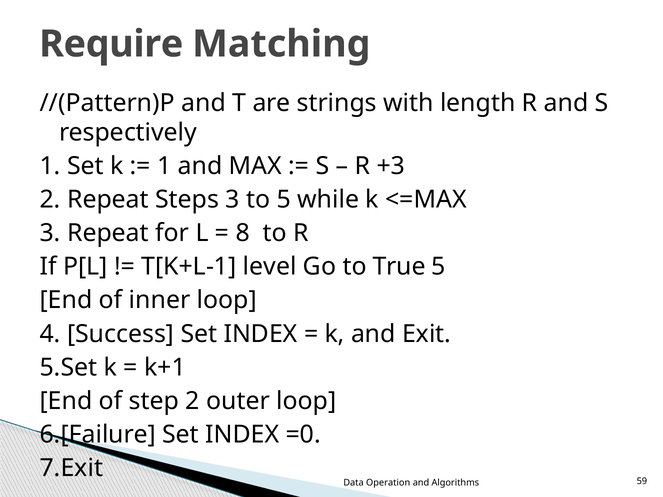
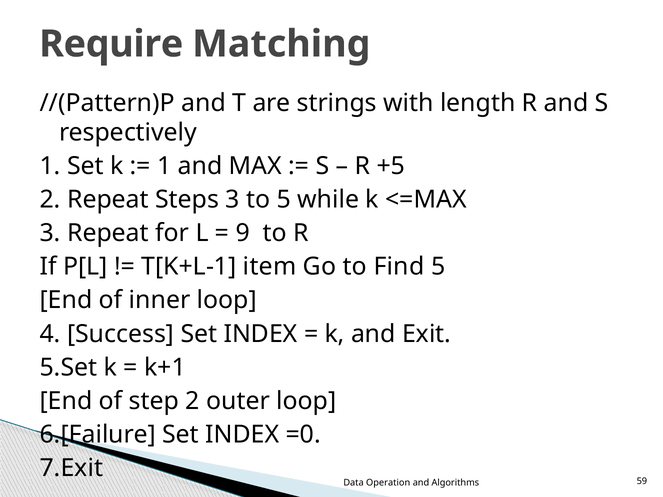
+3: +3 -> +5
8: 8 -> 9
level: level -> item
True: True -> Find
